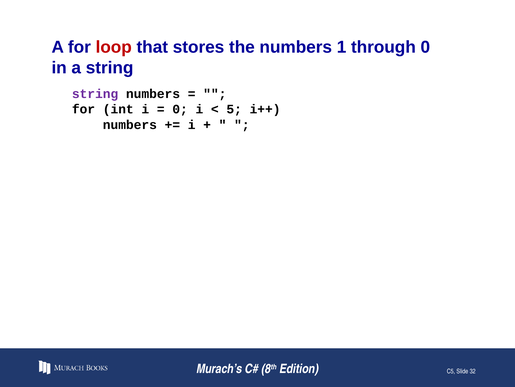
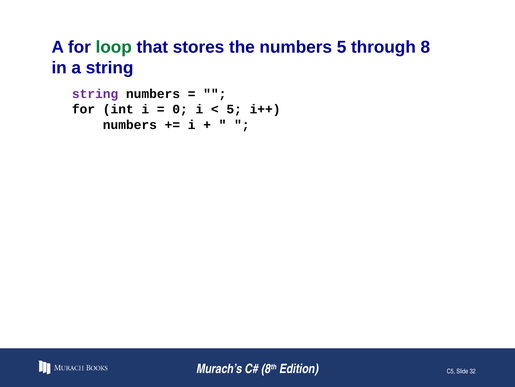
loop colour: red -> green
numbers 1: 1 -> 5
through 0: 0 -> 8
